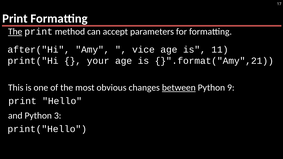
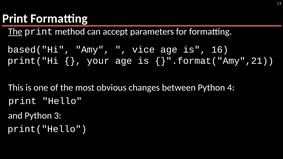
after("Hi: after("Hi -> based("Hi
11: 11 -> 16
between underline: present -> none
9: 9 -> 4
